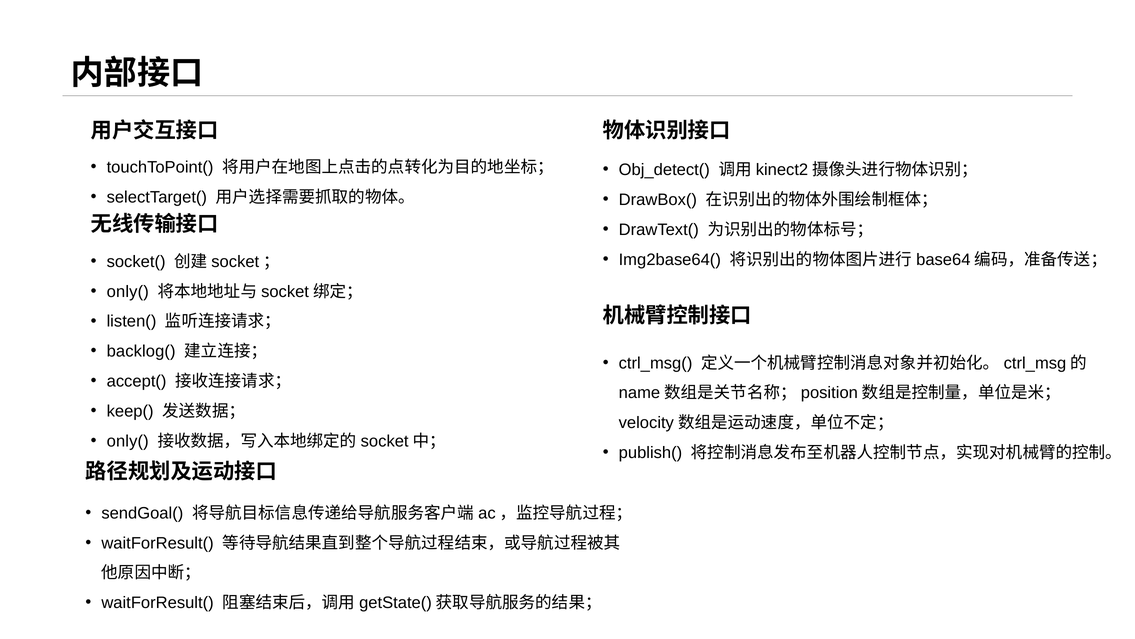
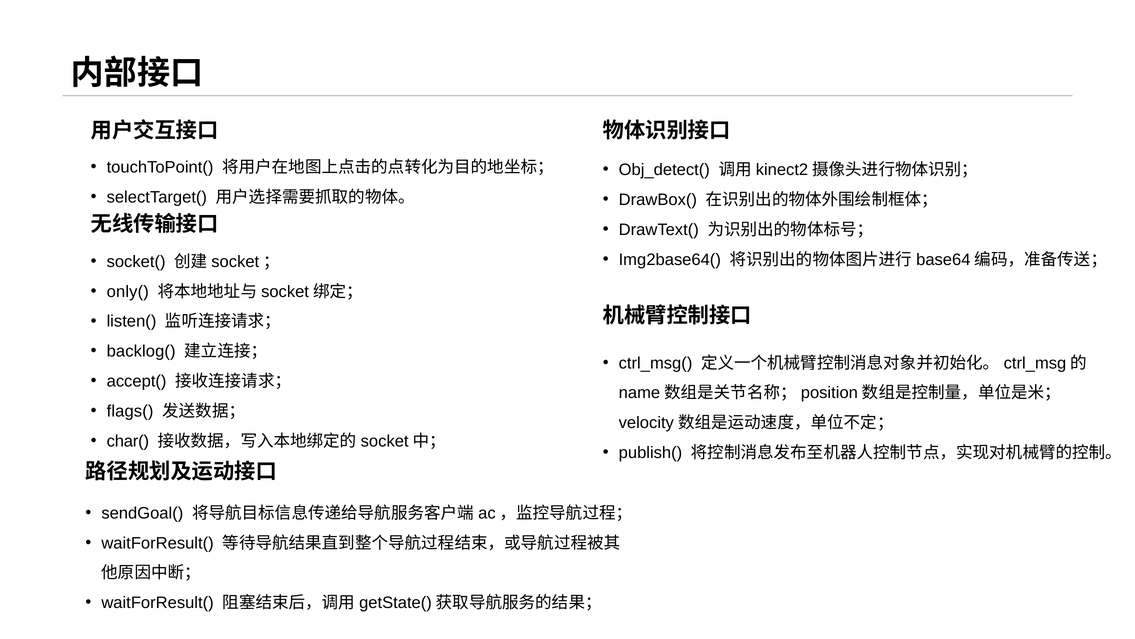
keep(: keep( -> flags(
only( at (128, 441): only( -> char(
